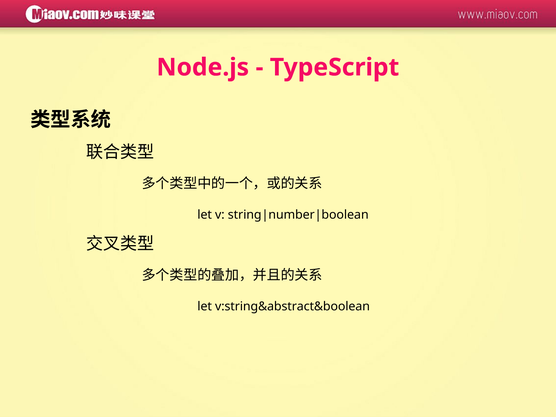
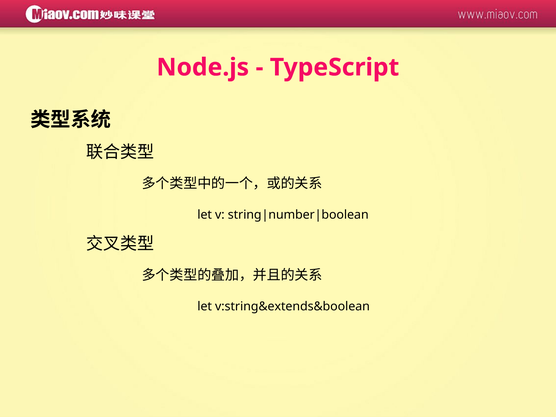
v:string&abstract&boolean: v:string&abstract&boolean -> v:string&extends&boolean
